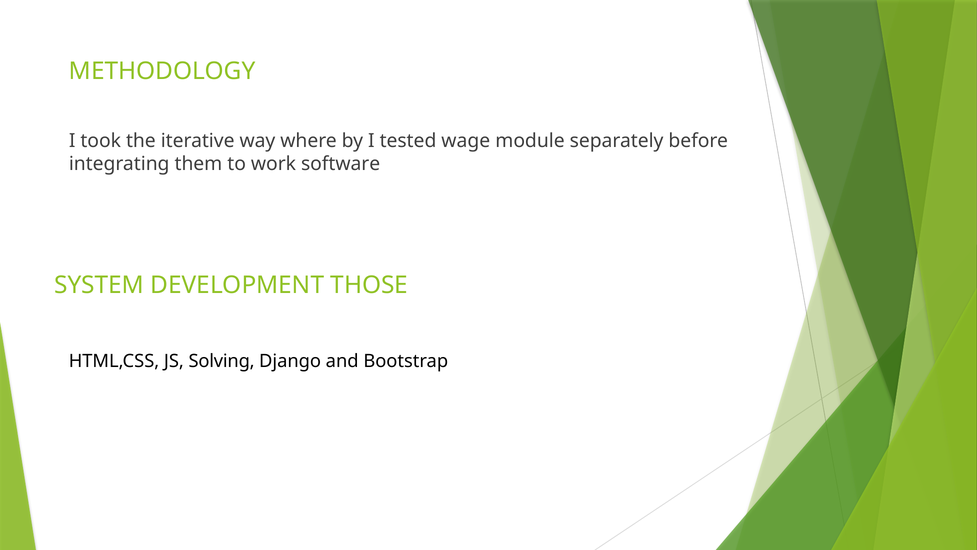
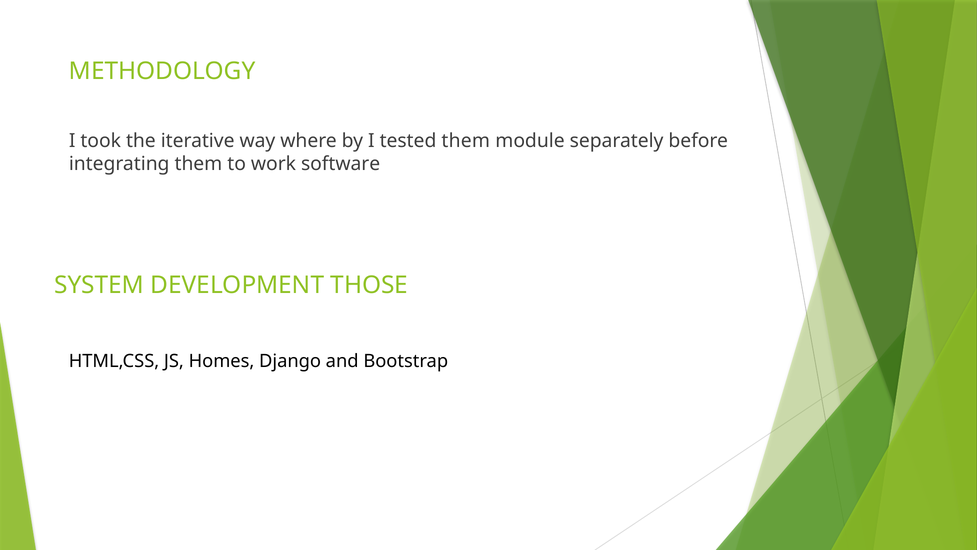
tested wage: wage -> them
Solving: Solving -> Homes
